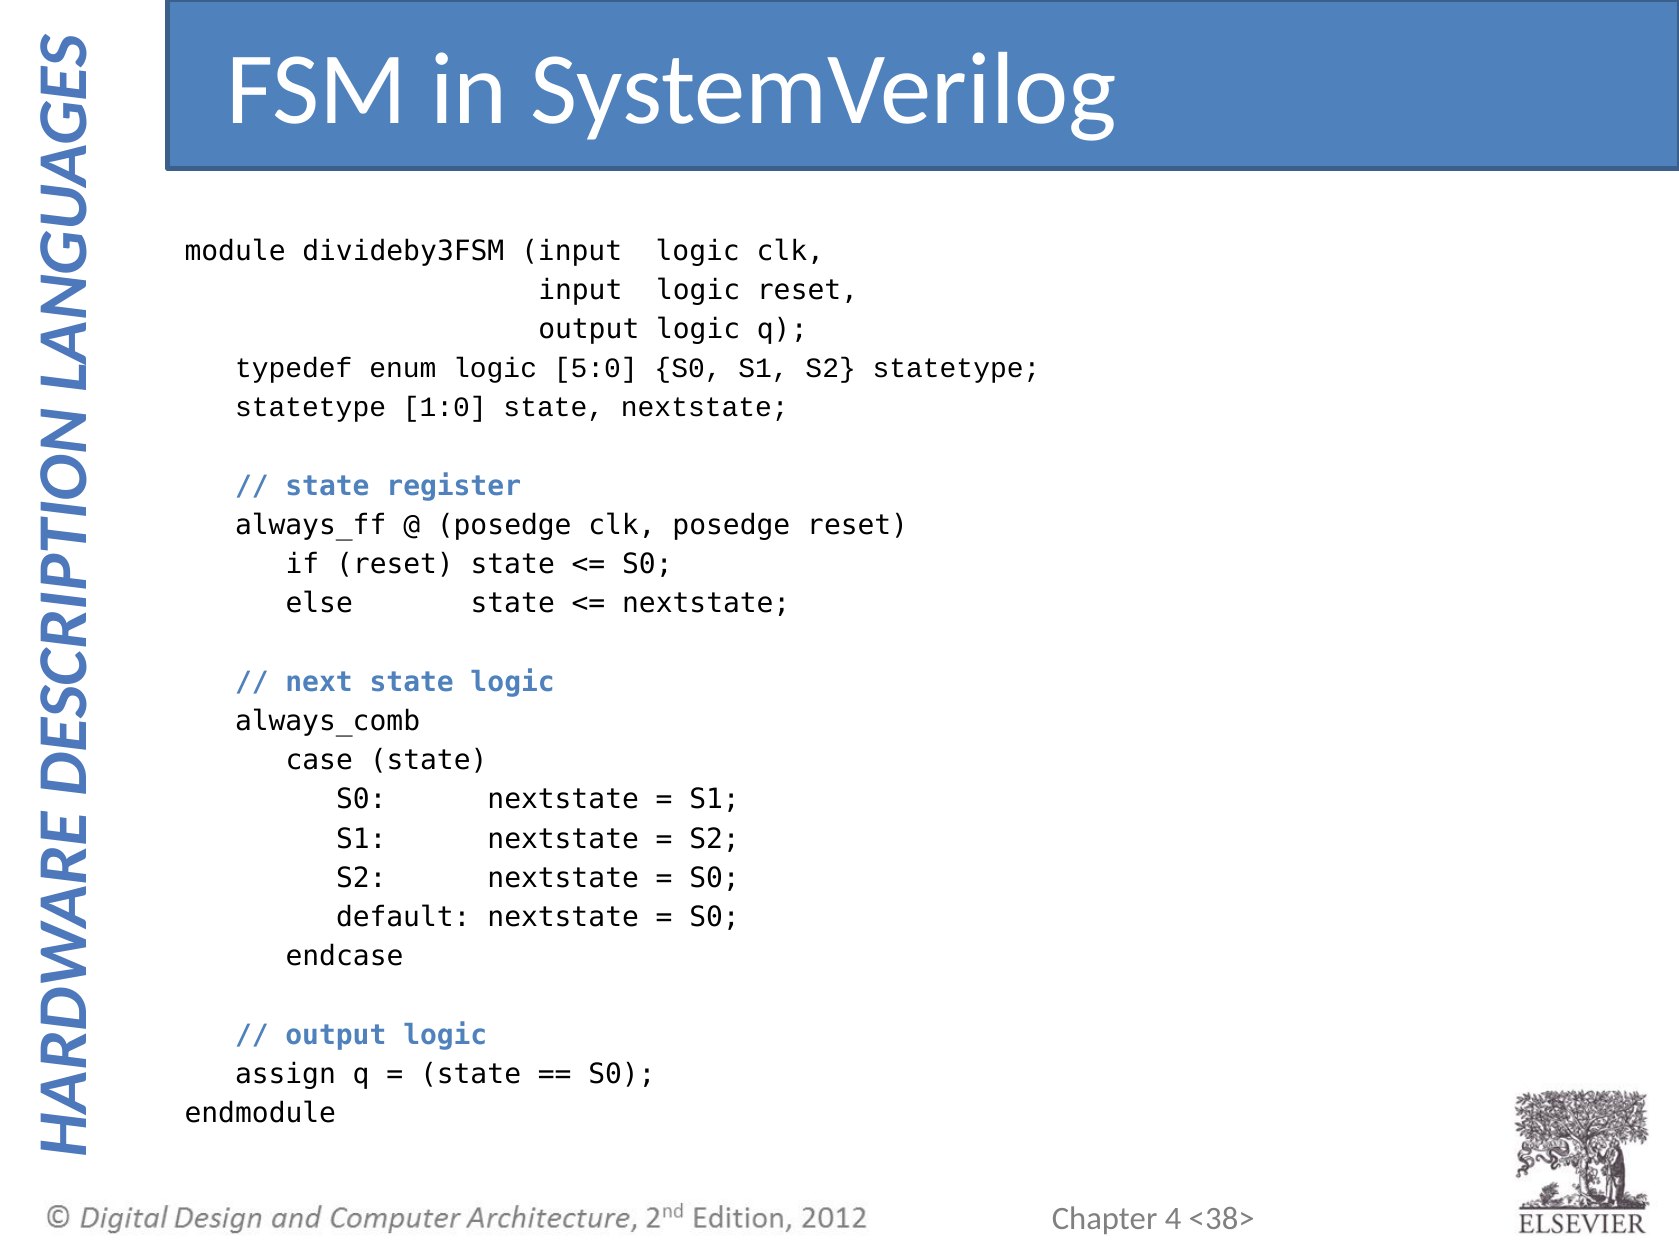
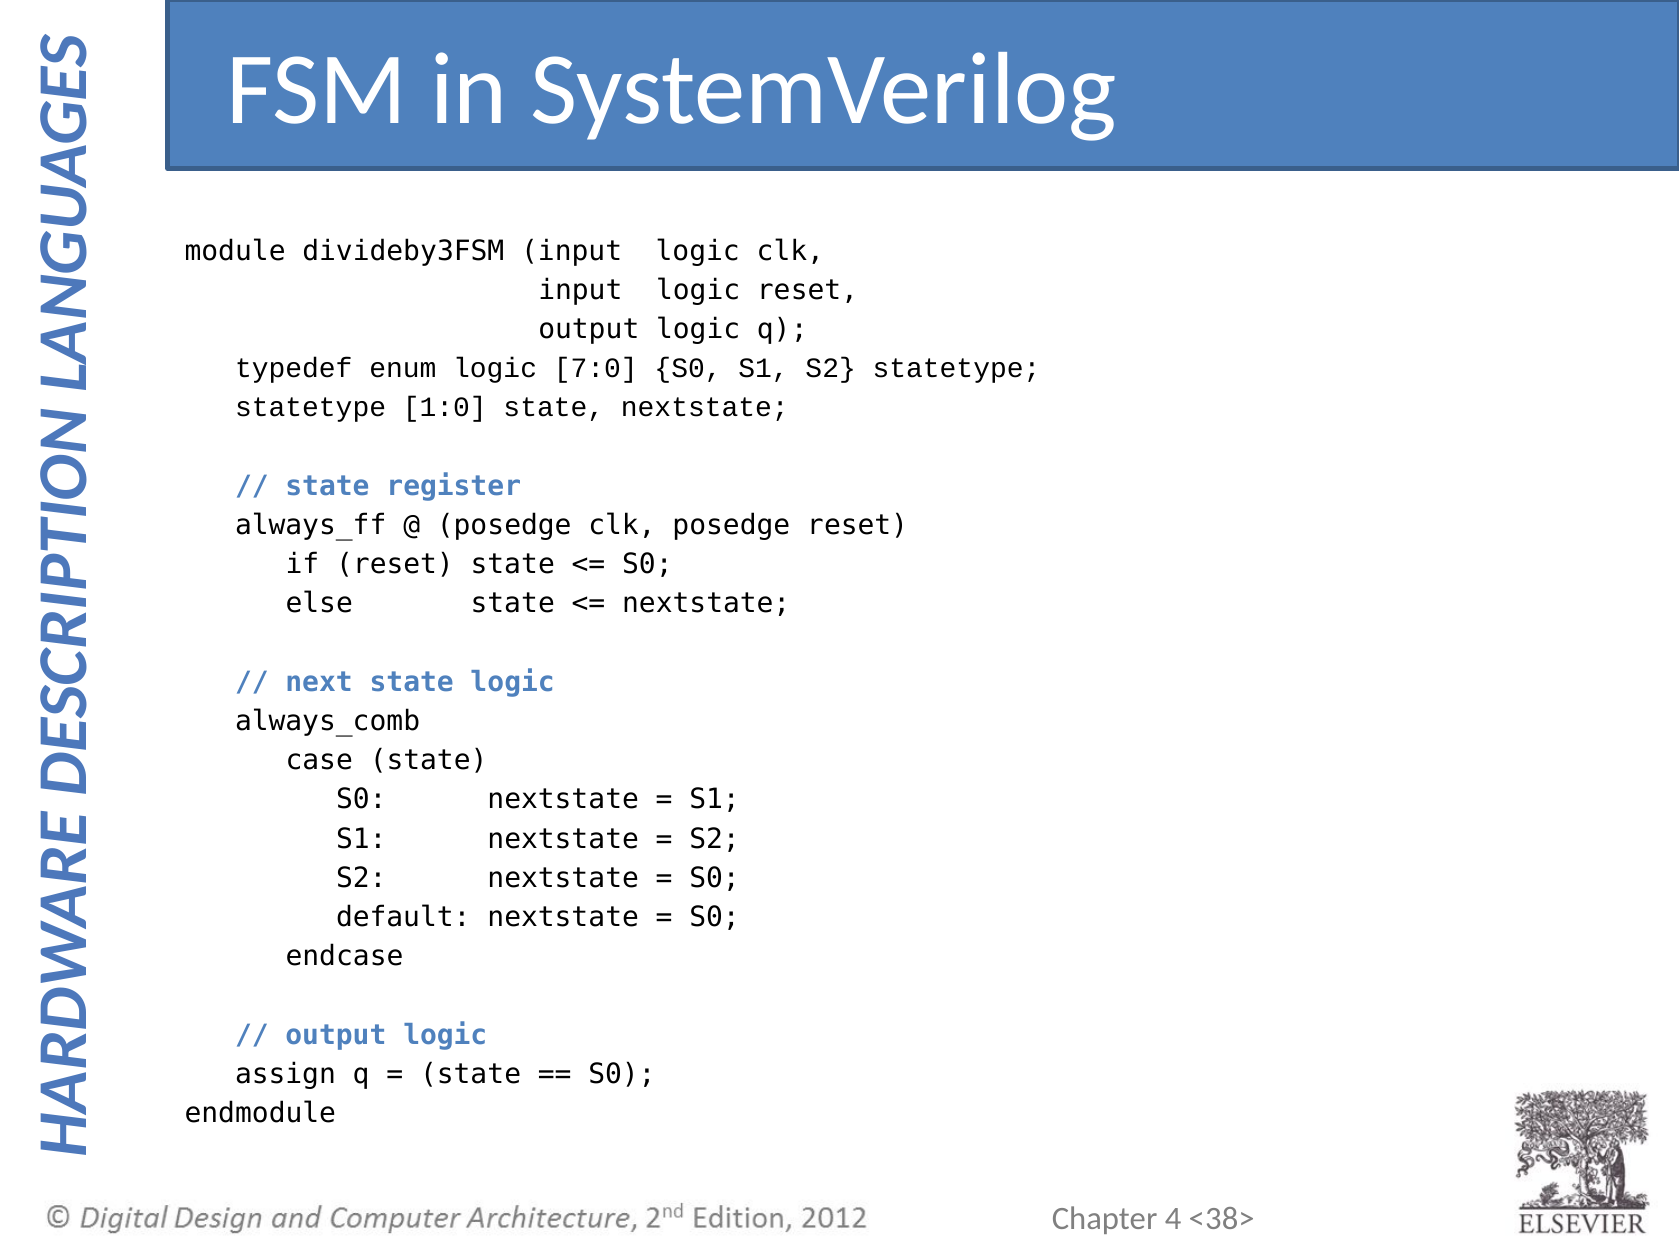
5:0: 5:0 -> 7:0
